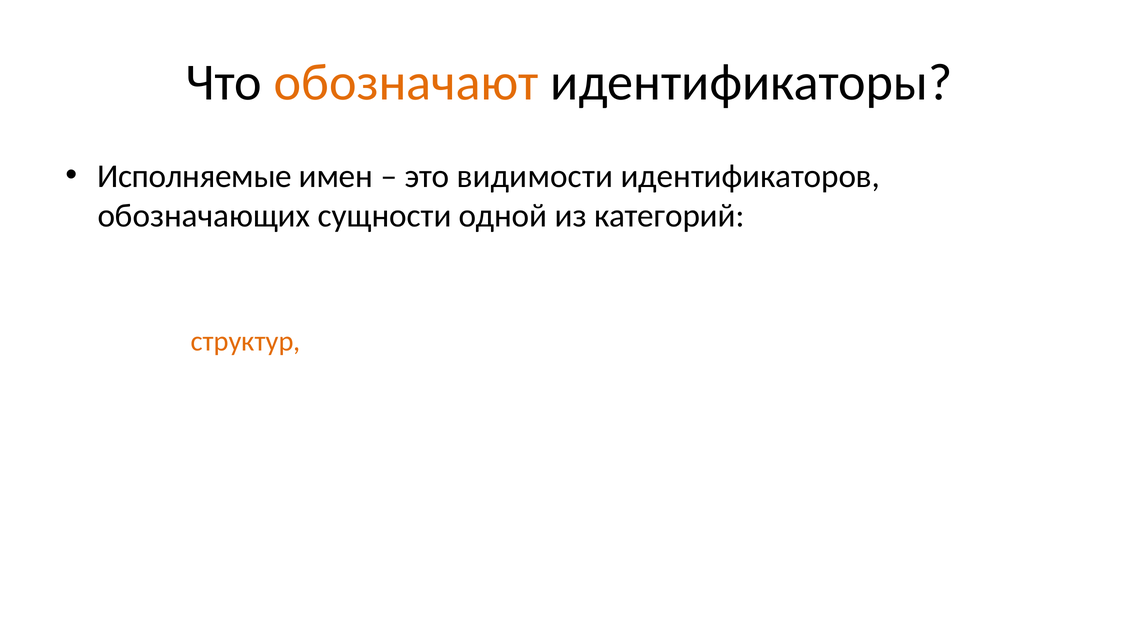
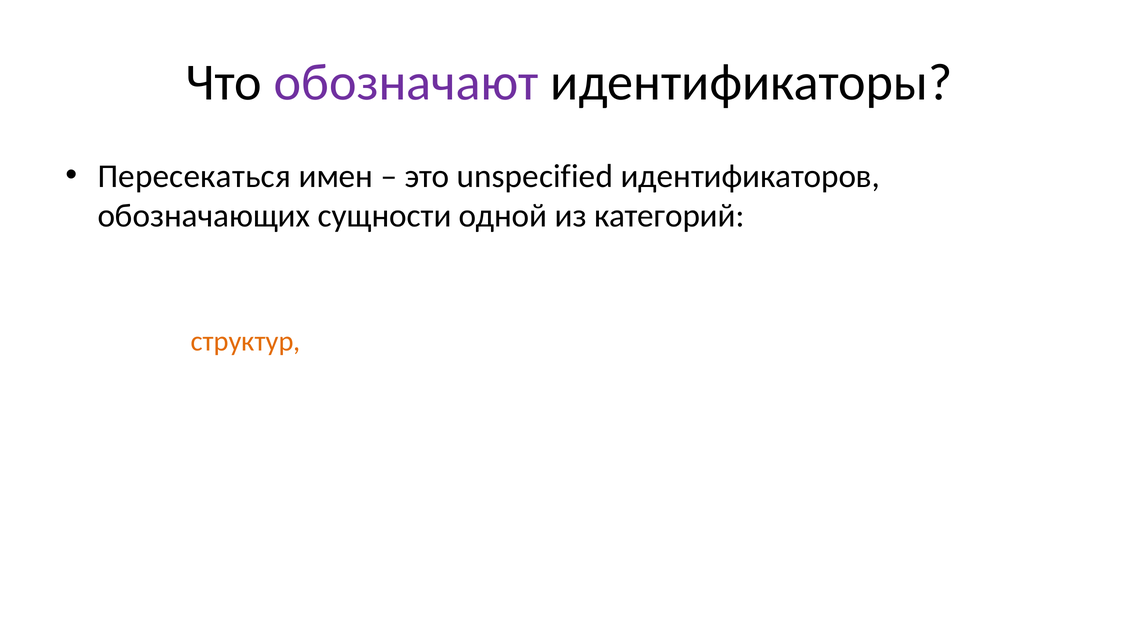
обозначают colour: orange -> purple
Исполняемые at (194, 176): Исполняемые -> Пересекаться
видимости: видимости -> unspecified
